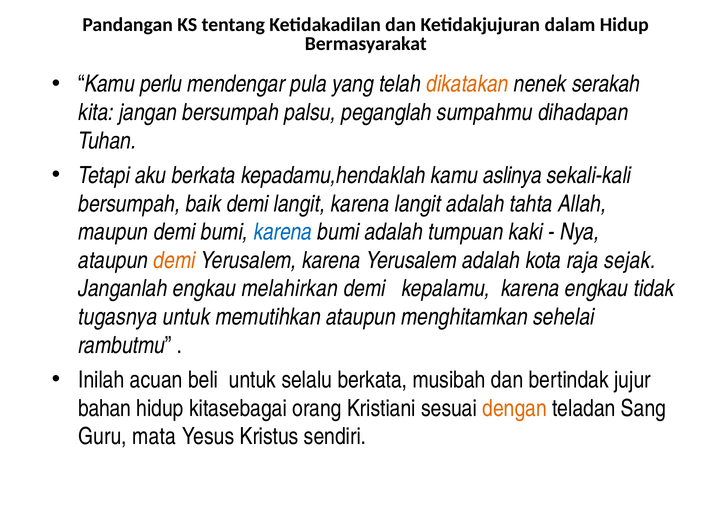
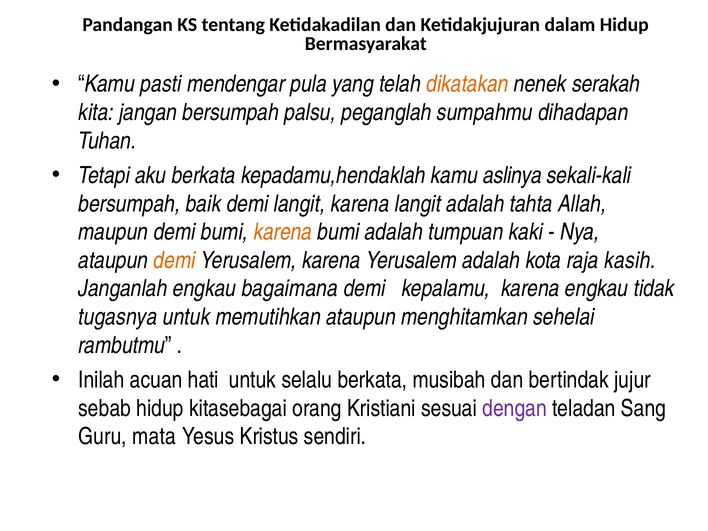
perlu: perlu -> pasti
karena at (283, 232) colour: blue -> orange
sejak: sejak -> kasih
melahirkan: melahirkan -> bagaimana
beli: beli -> hati
bahan: bahan -> sebab
dengan colour: orange -> purple
